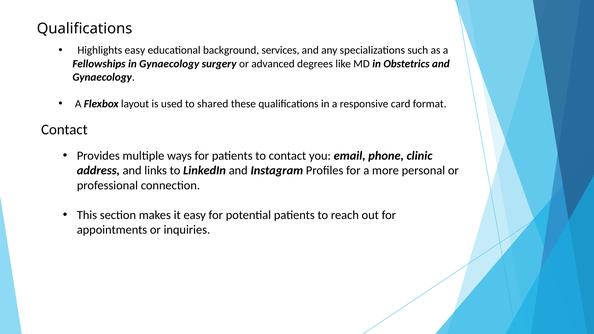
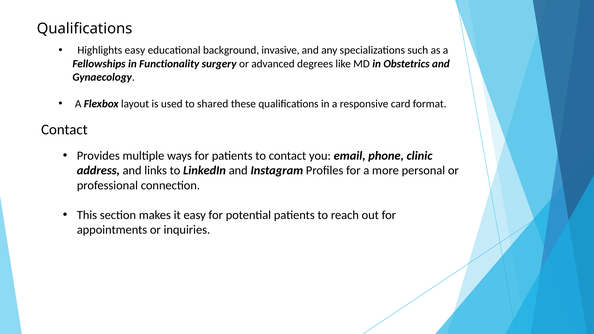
services: services -> invasive
in Gynaecology: Gynaecology -> Functionality
